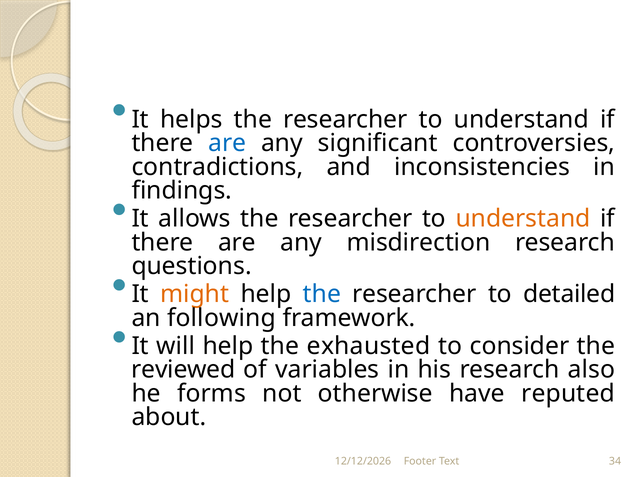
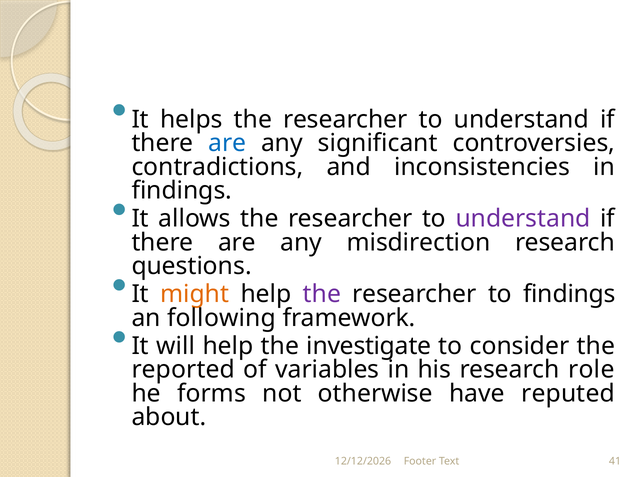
understand at (523, 219) colour: orange -> purple
the at (322, 294) colour: blue -> purple
to detailed: detailed -> findings
exhausted: exhausted -> investigate
reviewed: reviewed -> reported
also: also -> role
34: 34 -> 41
